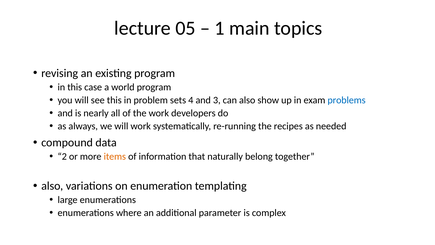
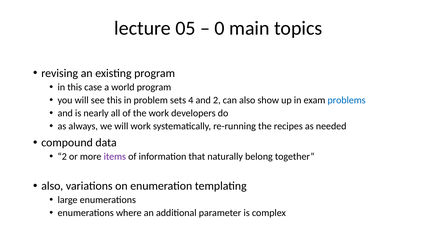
1: 1 -> 0
and 3: 3 -> 2
items colour: orange -> purple
